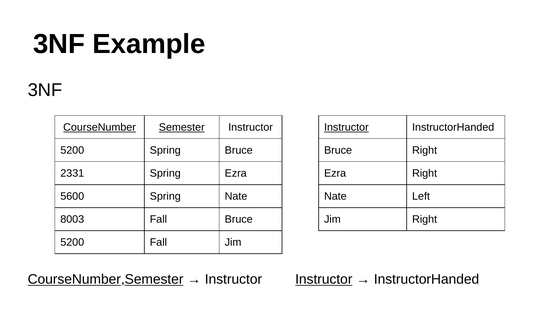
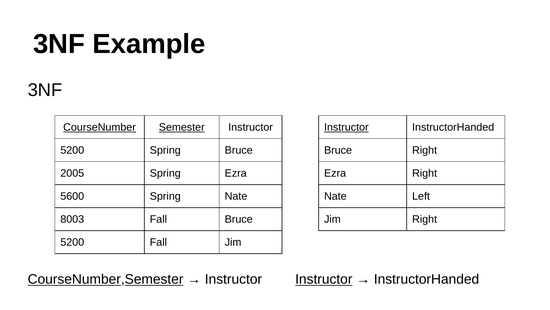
2331: 2331 -> 2005
